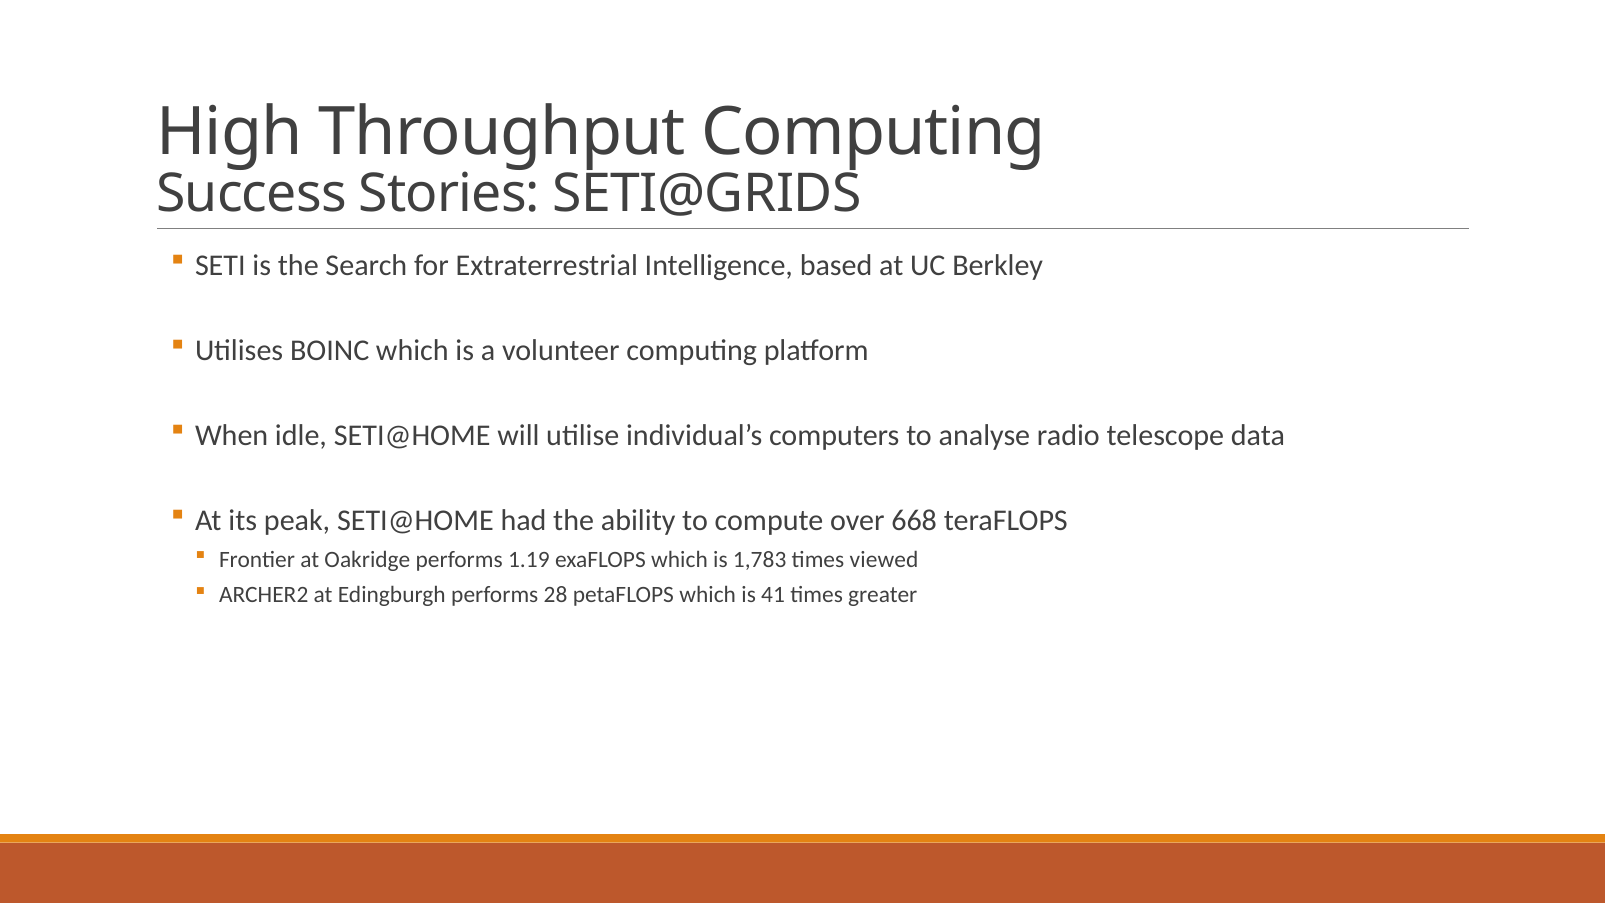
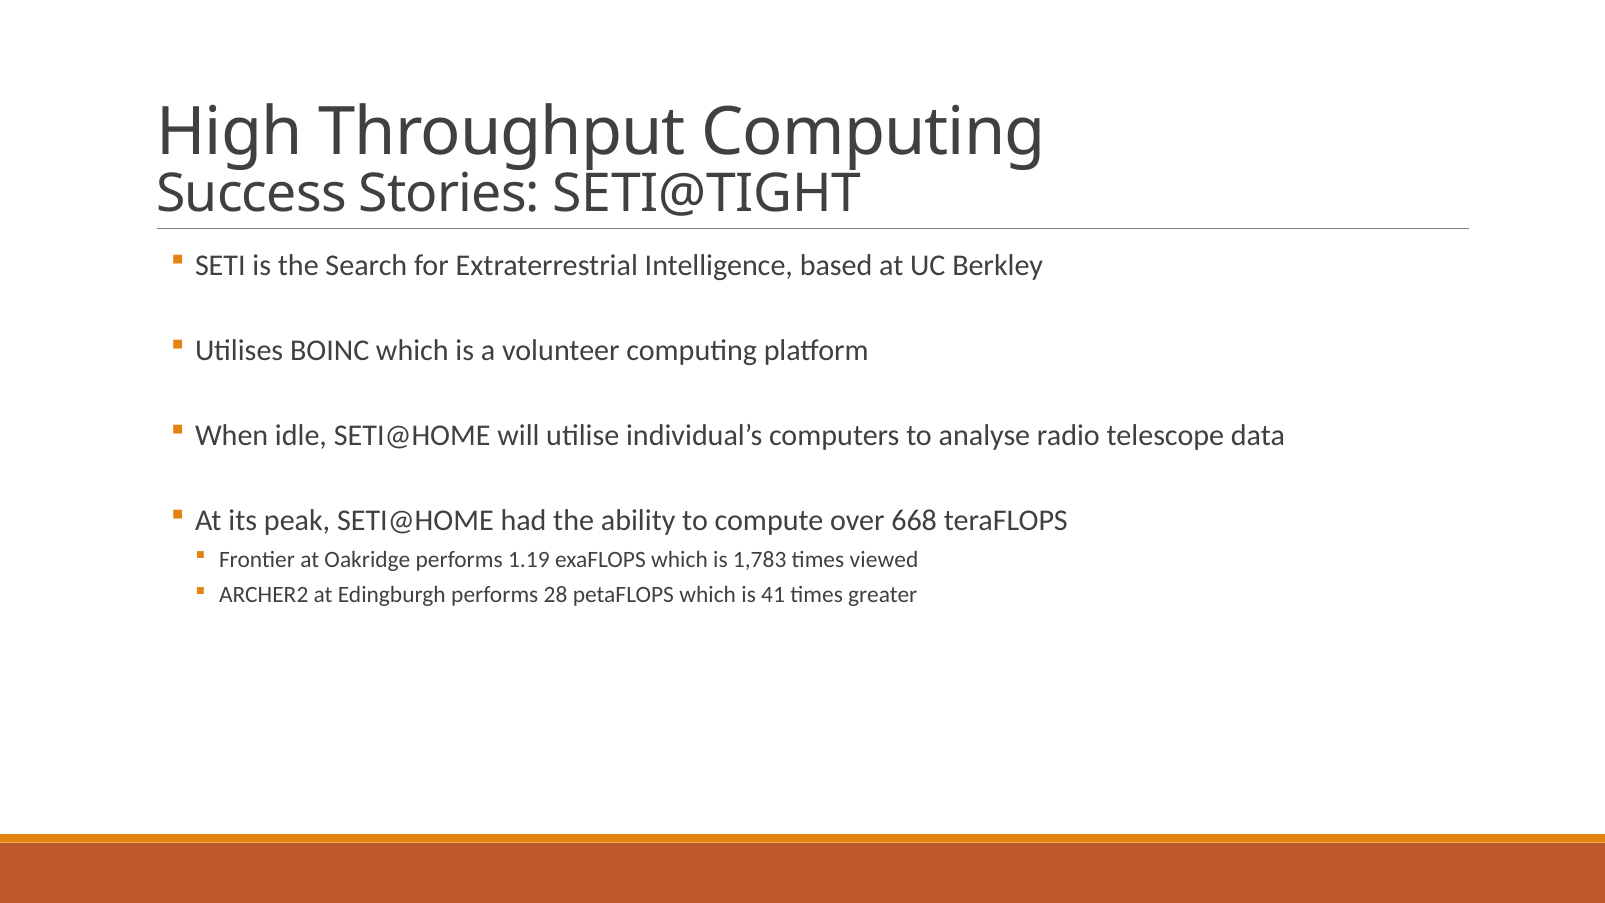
SETI@GRIDS: SETI@GRIDS -> SETI@TIGHT
